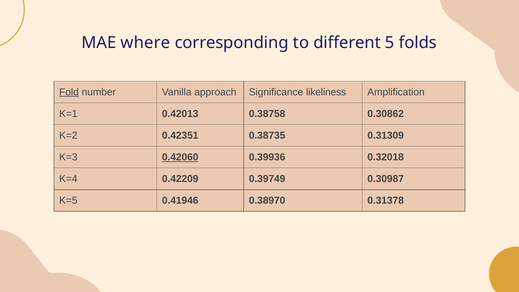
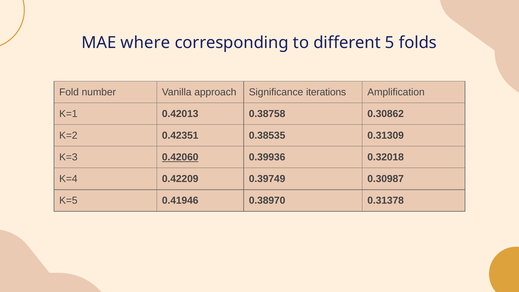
Fold underline: present -> none
likeliness: likeliness -> iterations
0.38735: 0.38735 -> 0.38535
